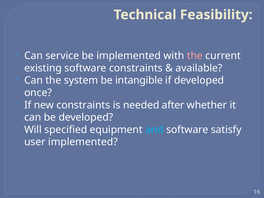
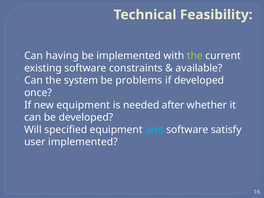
service: service -> having
the at (195, 56) colour: pink -> light green
intangible: intangible -> problems
new constraints: constraints -> equipment
